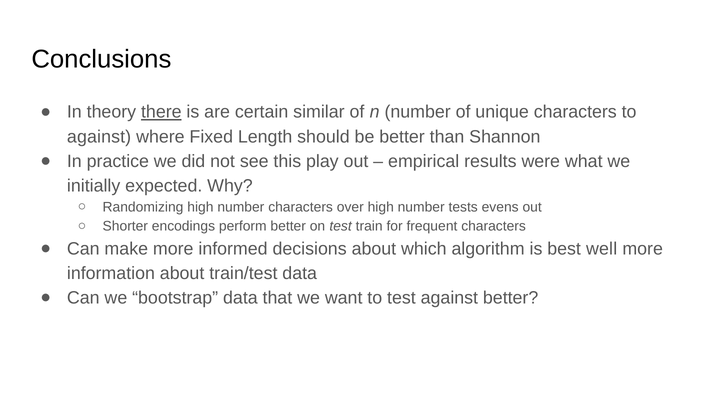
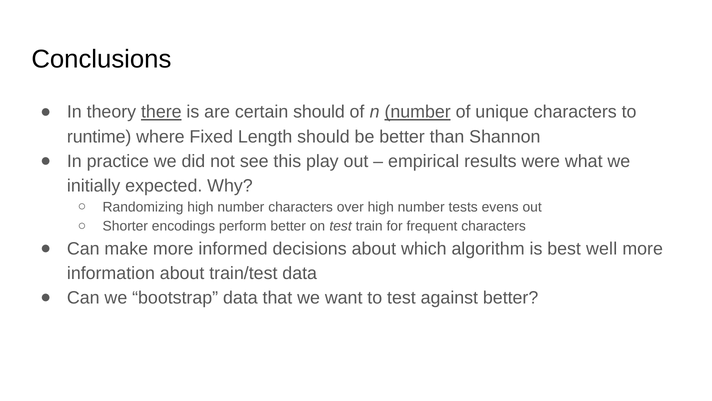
certain similar: similar -> should
number at (418, 112) underline: none -> present
against at (99, 137): against -> runtime
